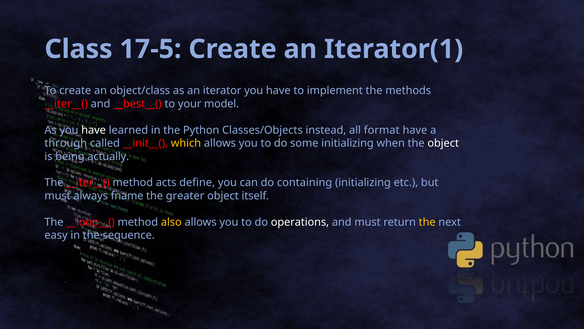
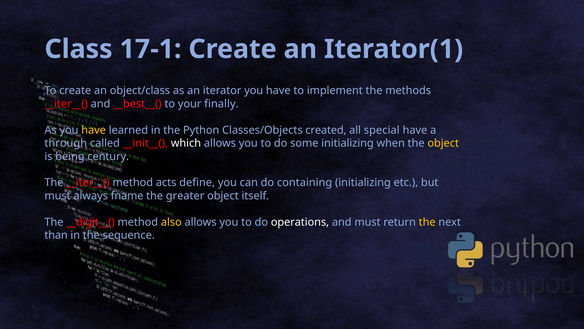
17-5: 17-5 -> 17-1
model: model -> finally
have at (94, 130) colour: white -> yellow
instead: instead -> created
format: format -> special
which colour: yellow -> white
object at (443, 143) colour: white -> yellow
actually: actually -> century
__loop__(: __loop__( -> __digit__(
easy: easy -> than
